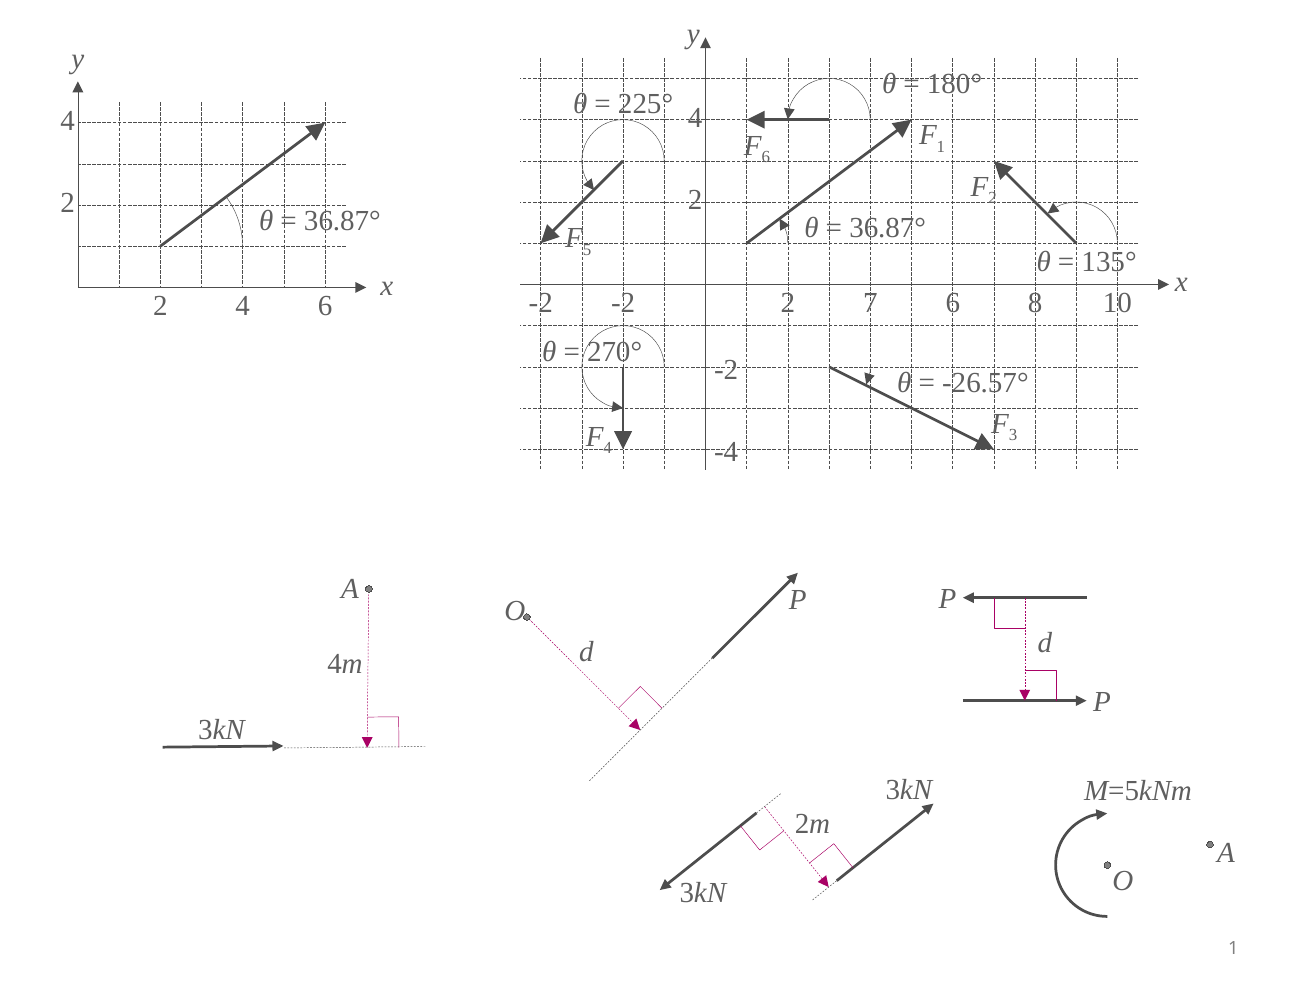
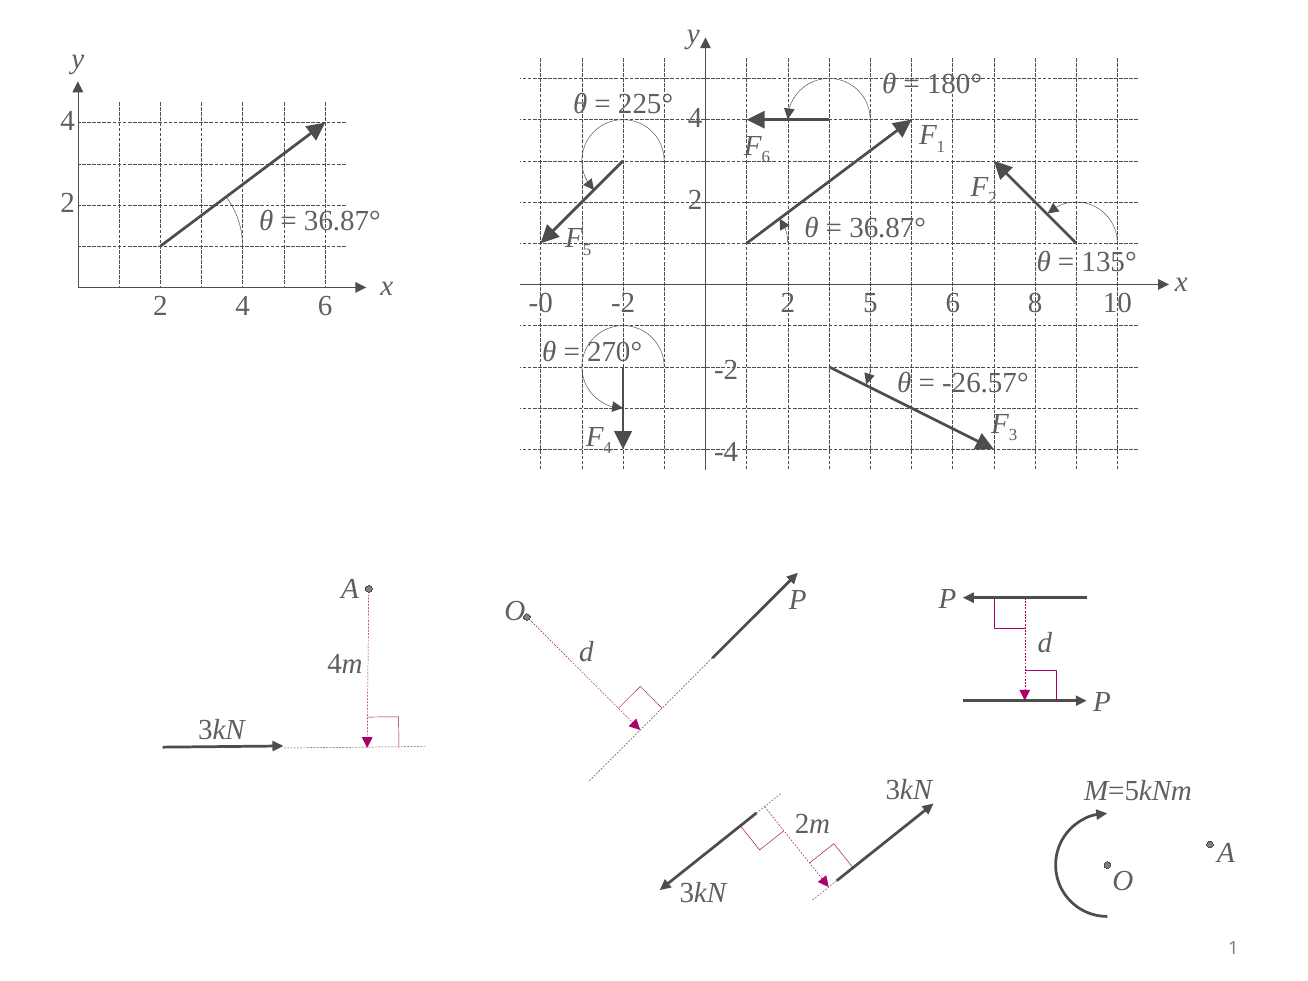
-2 at (541, 303): -2 -> -0
2 7: 7 -> 5
